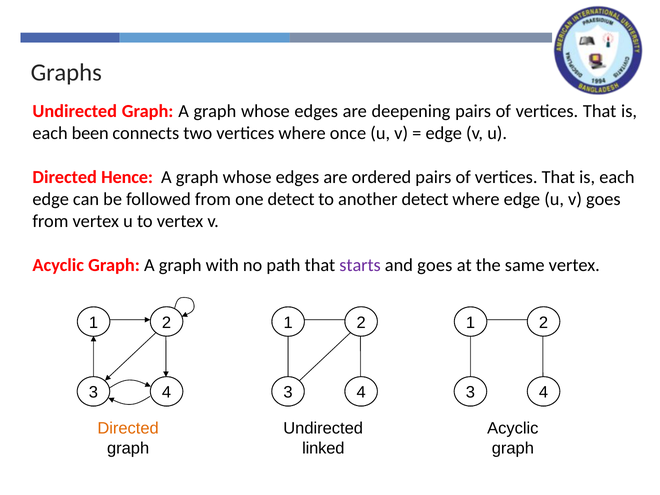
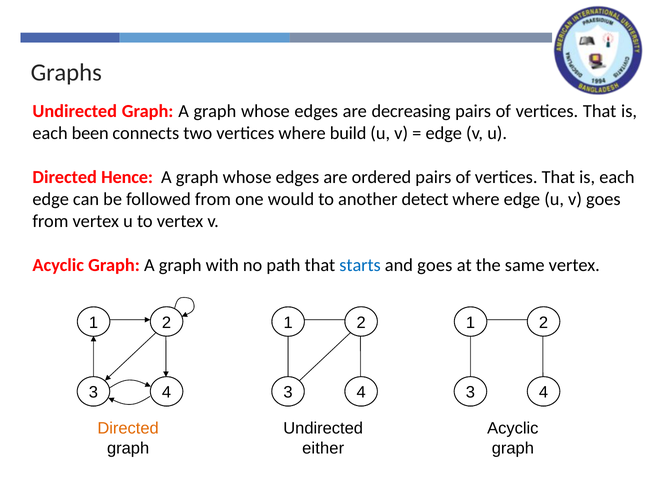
deepening: deepening -> decreasing
once: once -> build
one detect: detect -> would
starts colour: purple -> blue
linked: linked -> either
